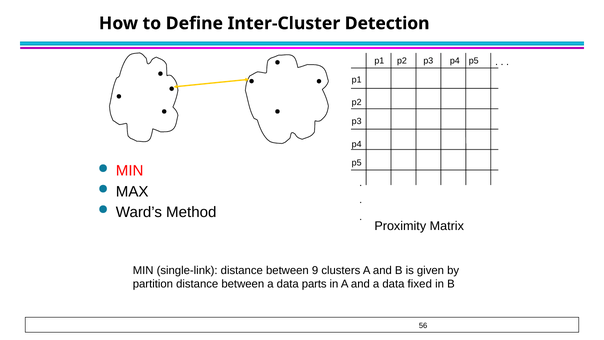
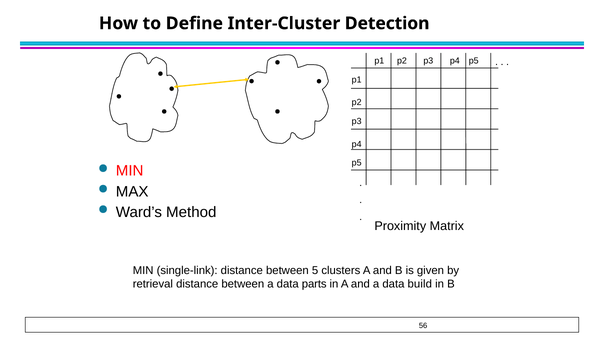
9: 9 -> 5
partition: partition -> retrieval
fixed: fixed -> build
